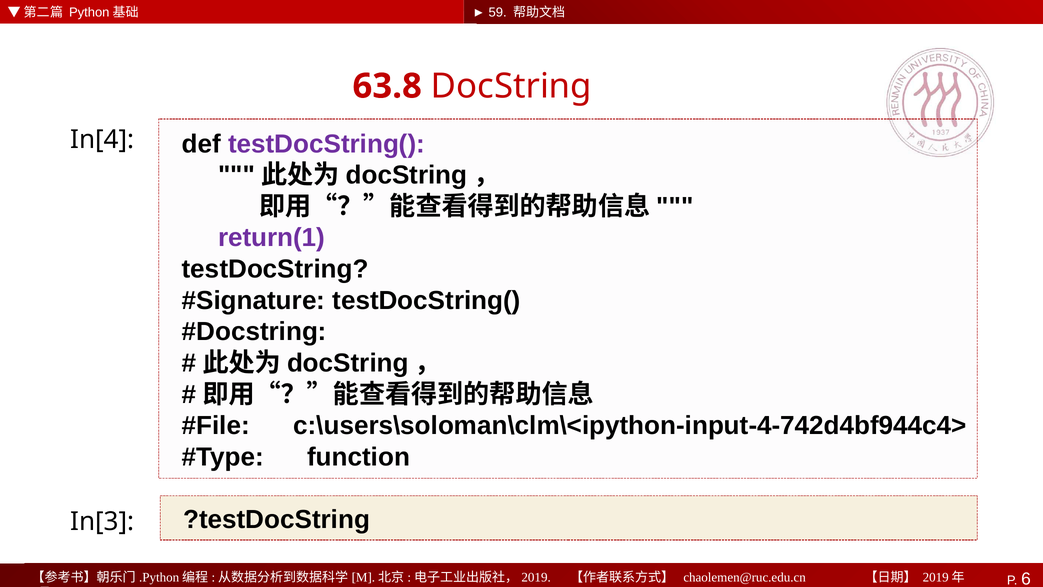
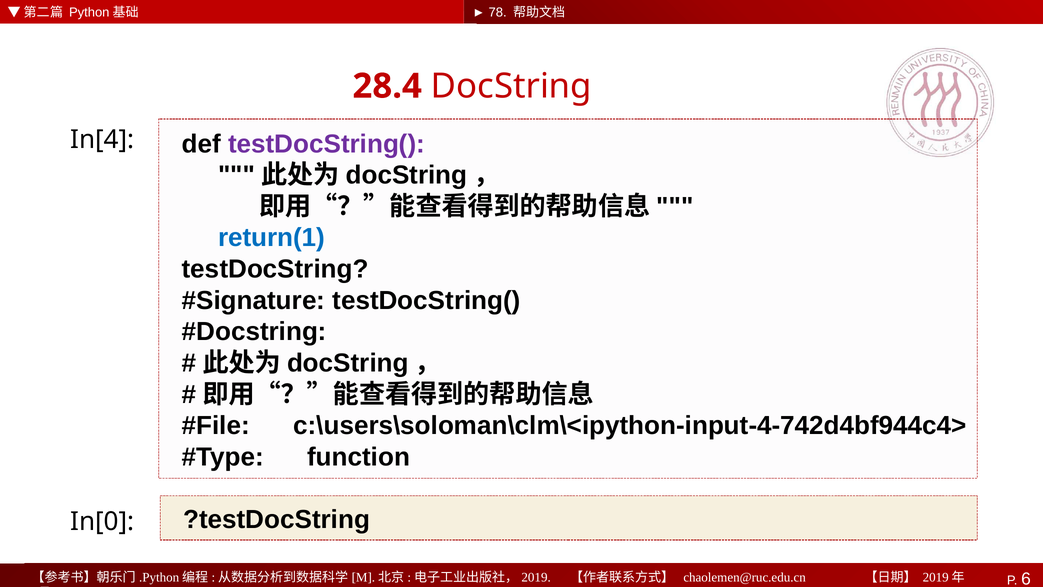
59: 59 -> 78
63.8: 63.8 -> 28.4
return(1 colour: purple -> blue
In[3: In[3 -> In[0
